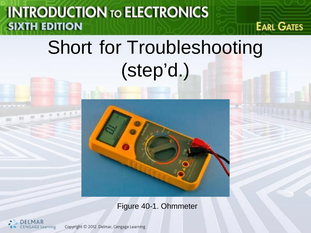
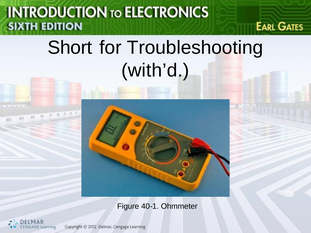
step’d: step’d -> with’d
